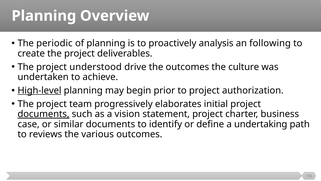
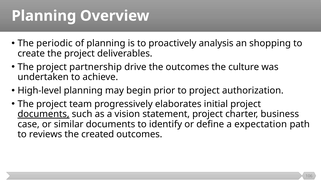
following: following -> shopping
understood: understood -> partnership
High-level underline: present -> none
undertaking: undertaking -> expectation
various: various -> created
